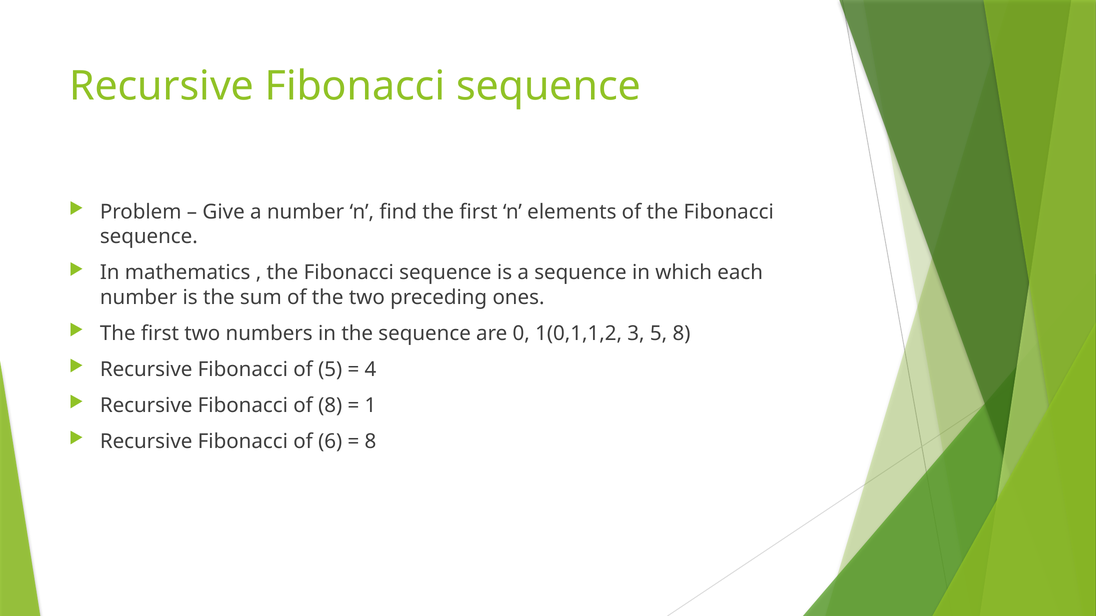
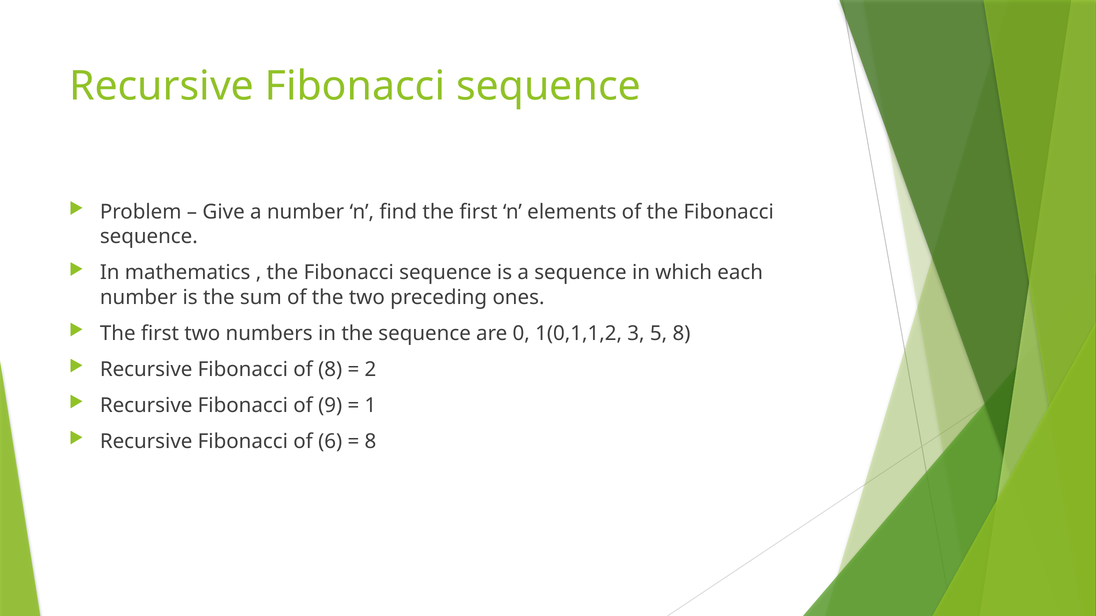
of 5: 5 -> 8
4: 4 -> 2
of 8: 8 -> 9
